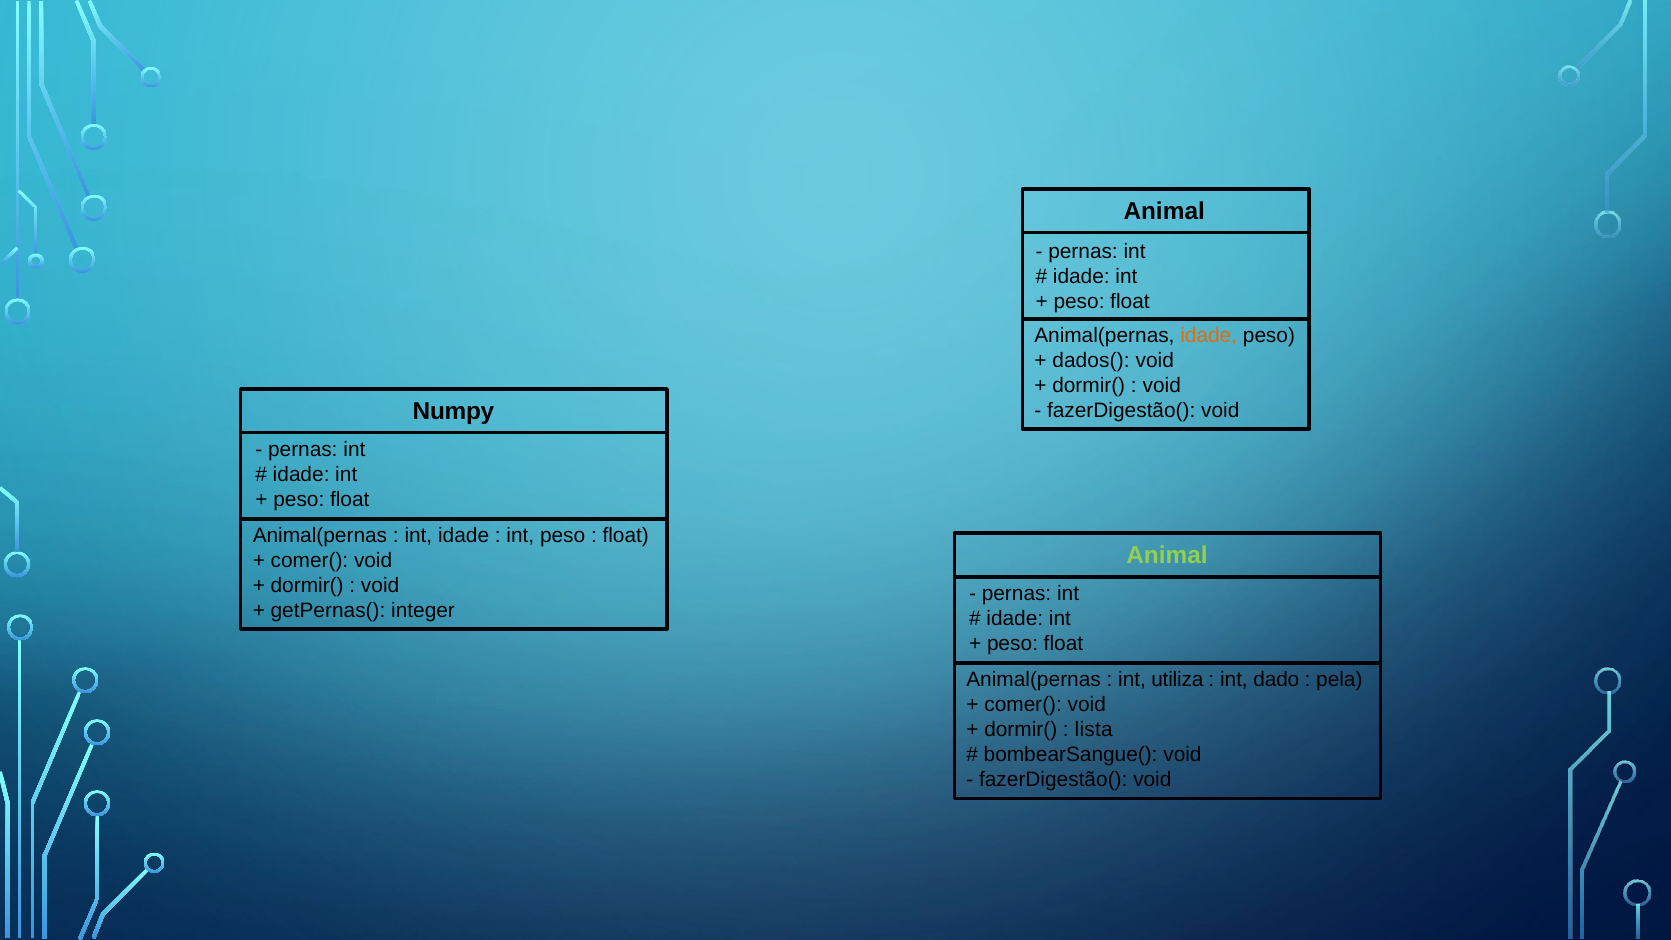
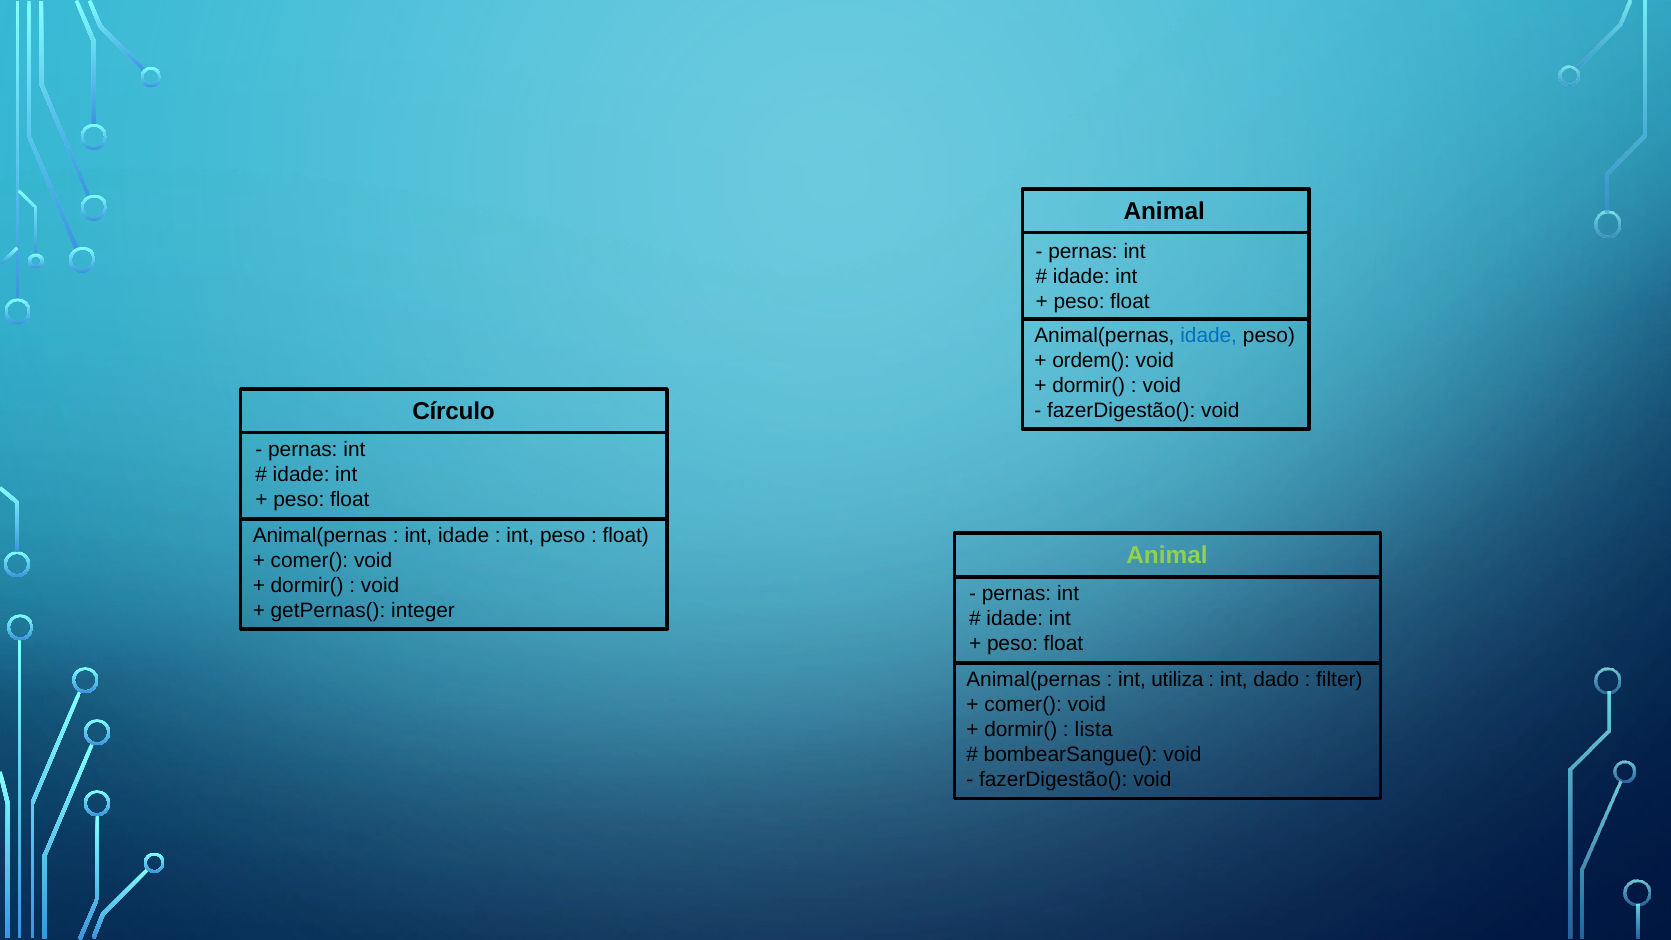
idade at (1209, 335) colour: orange -> blue
dados(: dados( -> ordem(
Numpy: Numpy -> Círculo
pela: pela -> filter
